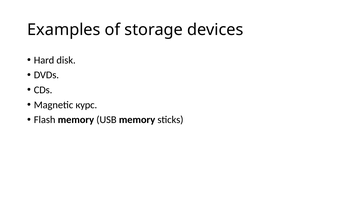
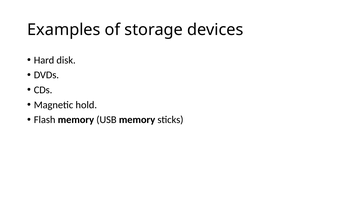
курс: курс -> hold
